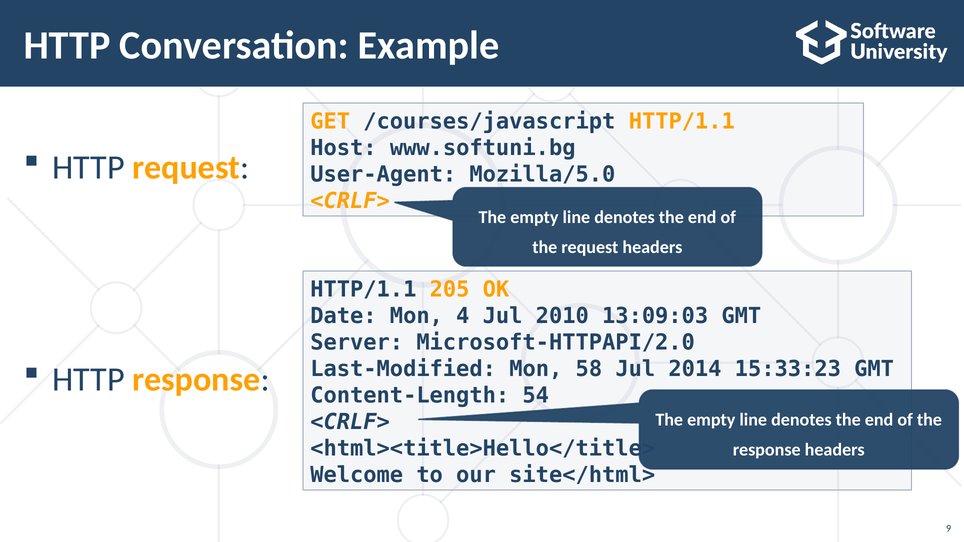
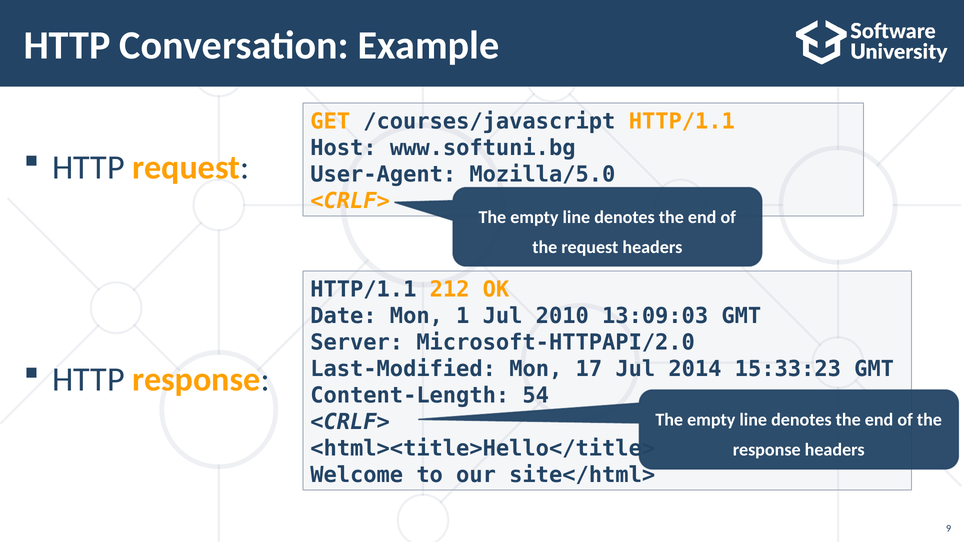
205: 205 -> 212
4: 4 -> 1
58: 58 -> 17
